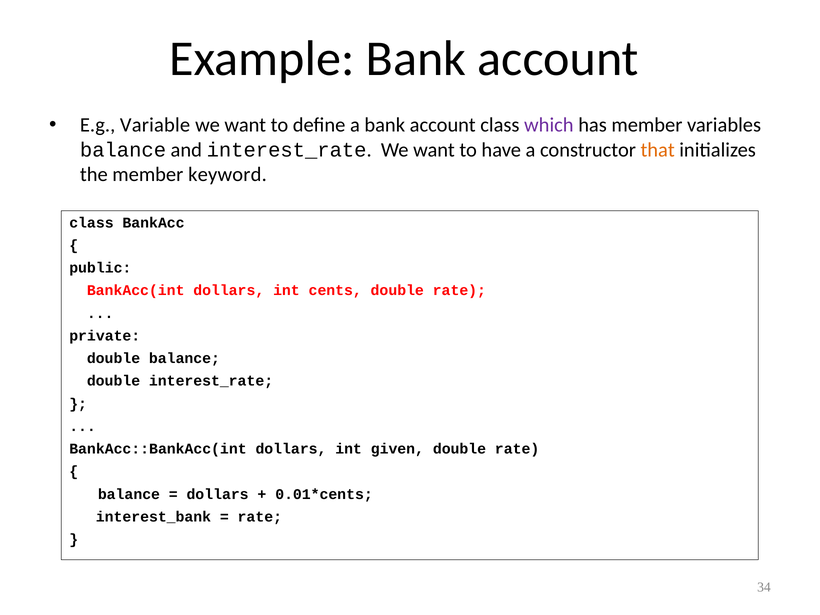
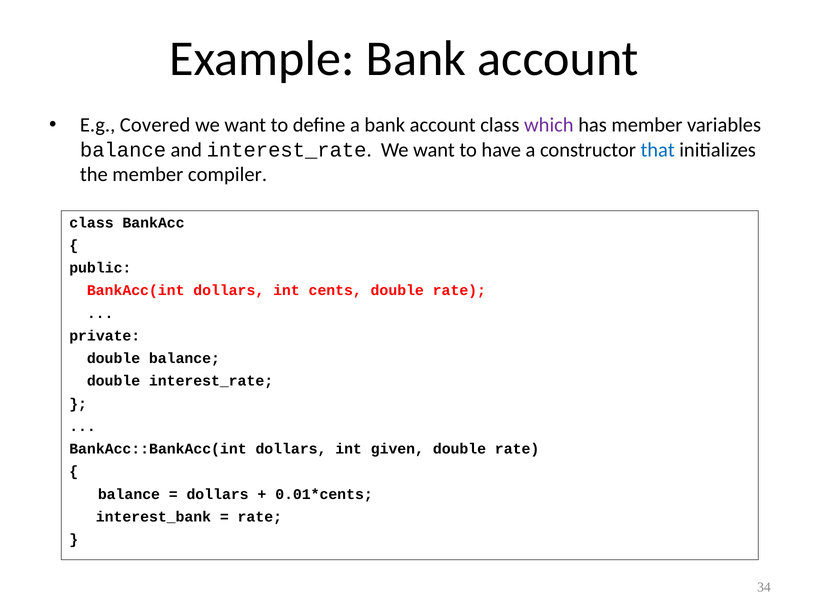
Variable: Variable -> Covered
that colour: orange -> blue
keyword: keyword -> compiler
